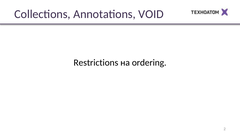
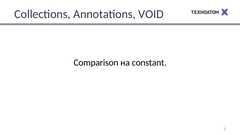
Restrictions: Restrictions -> Comparison
ordering: ordering -> constant
